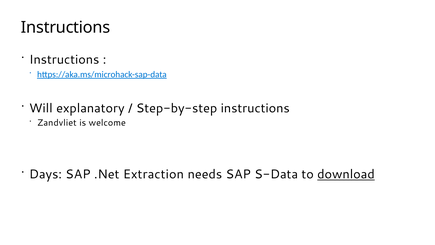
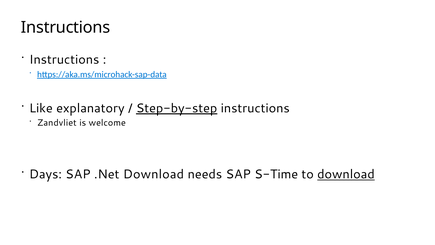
Will: Will -> Like
Step-by-step underline: none -> present
.Net Extraction: Extraction -> Download
S-Data: S-Data -> S-Time
